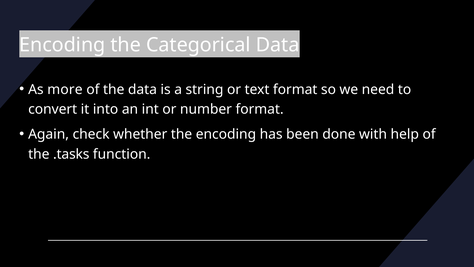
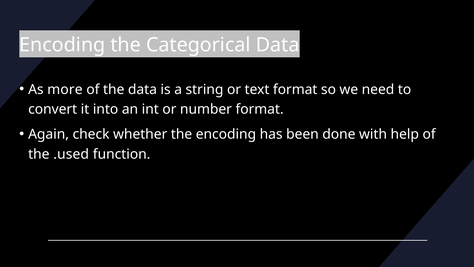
.tasks: .tasks -> .used
